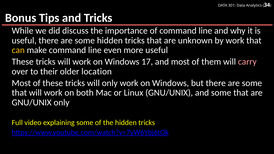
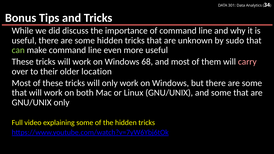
by work: work -> sudo
can colour: yellow -> light green
17: 17 -> 68
